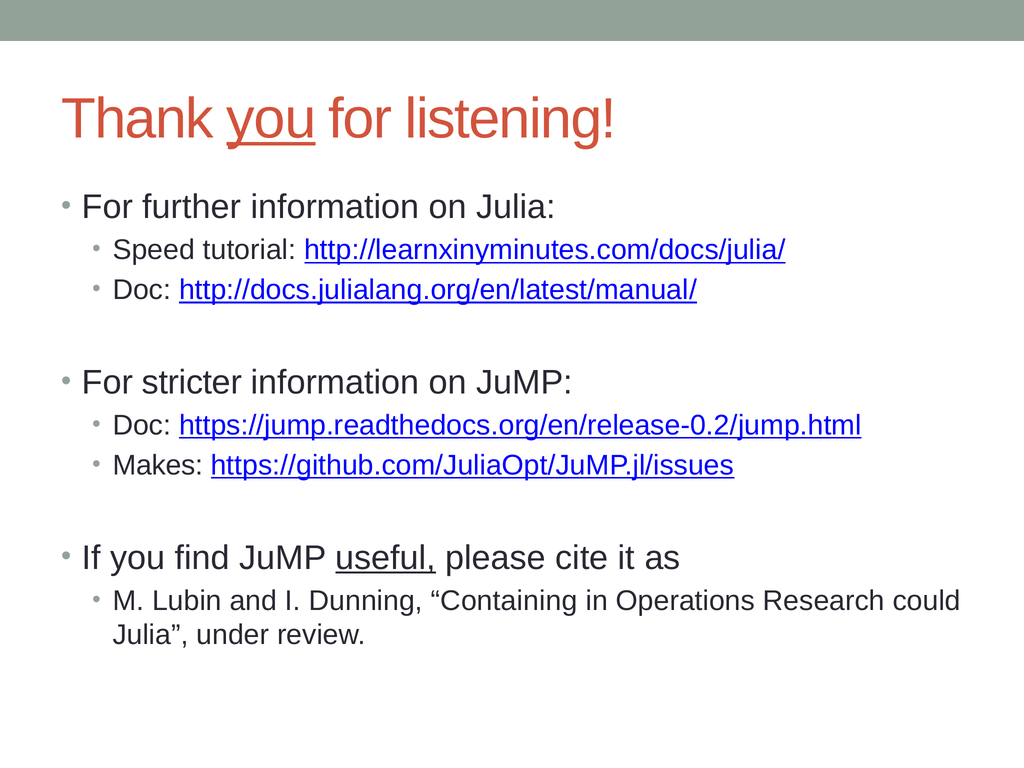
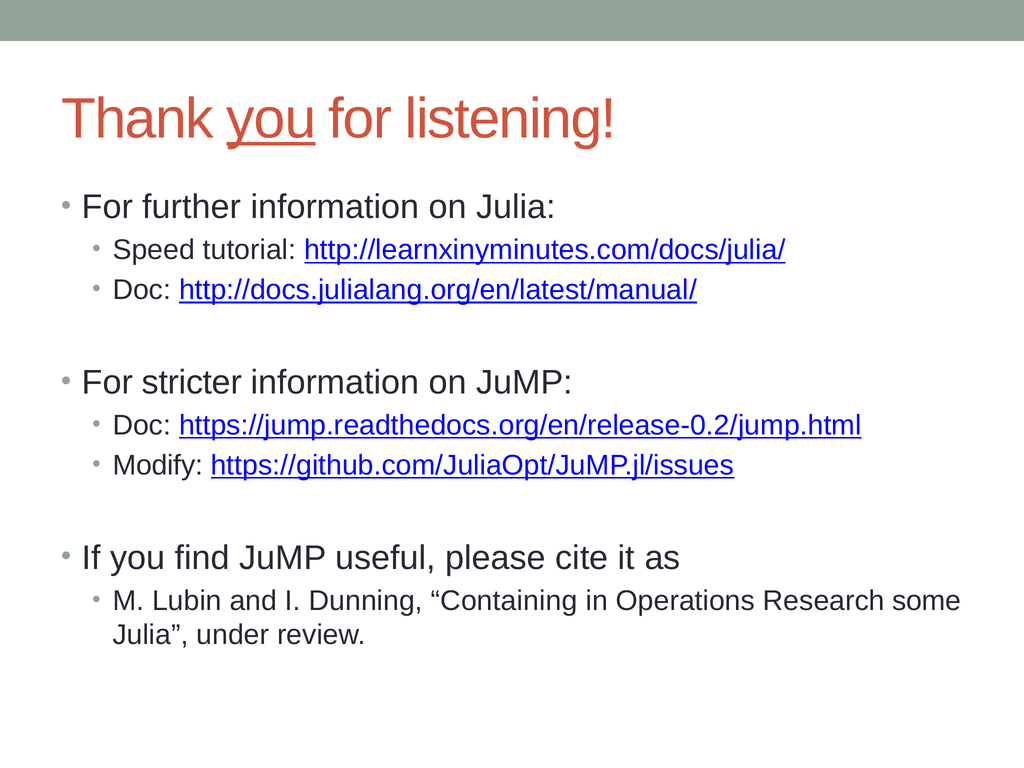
Makes: Makes -> Modify
useful underline: present -> none
could: could -> some
